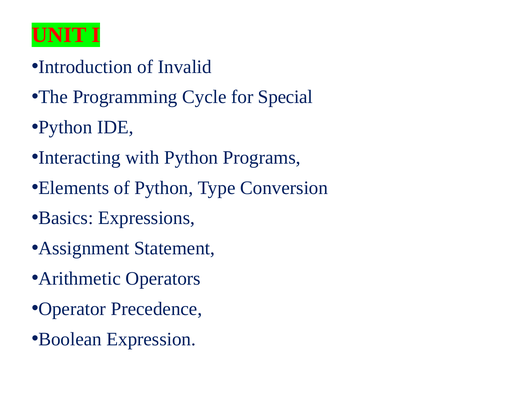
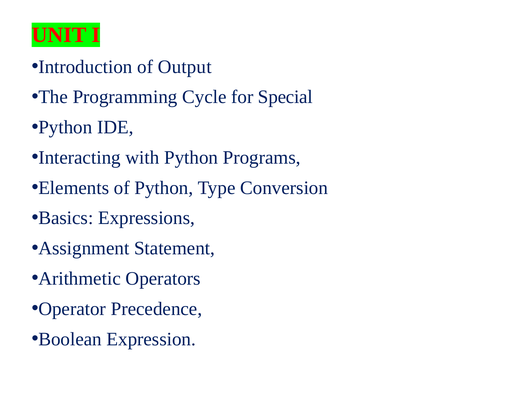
Invalid: Invalid -> Output
